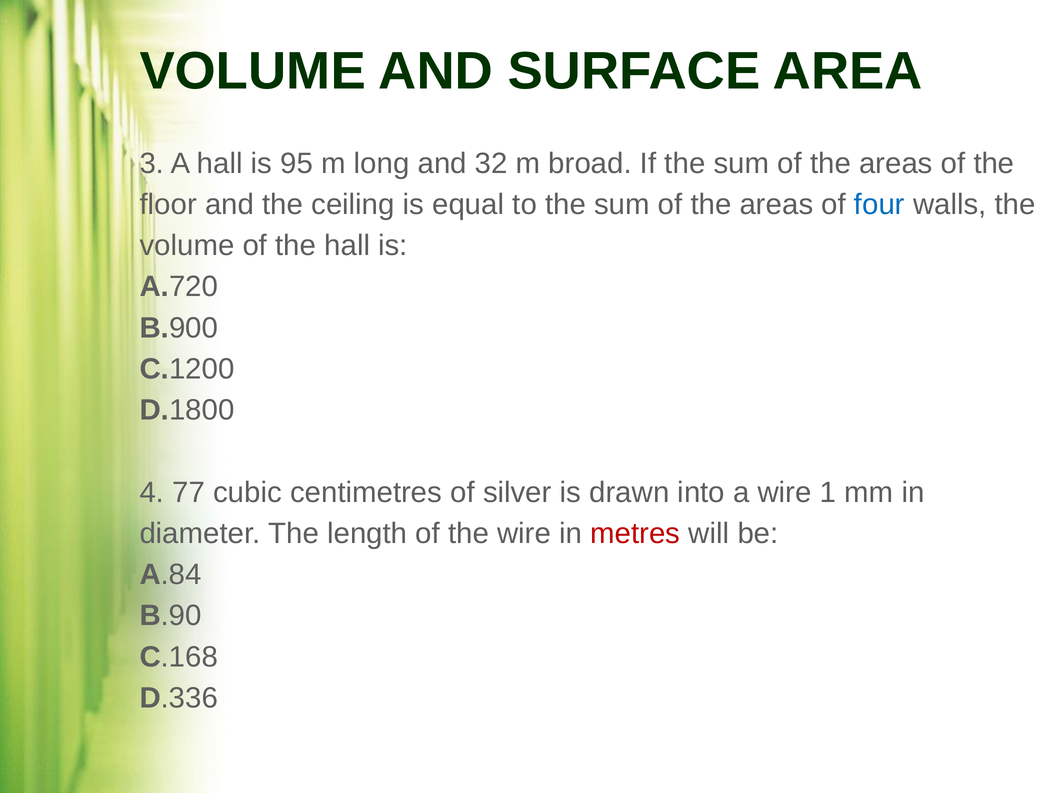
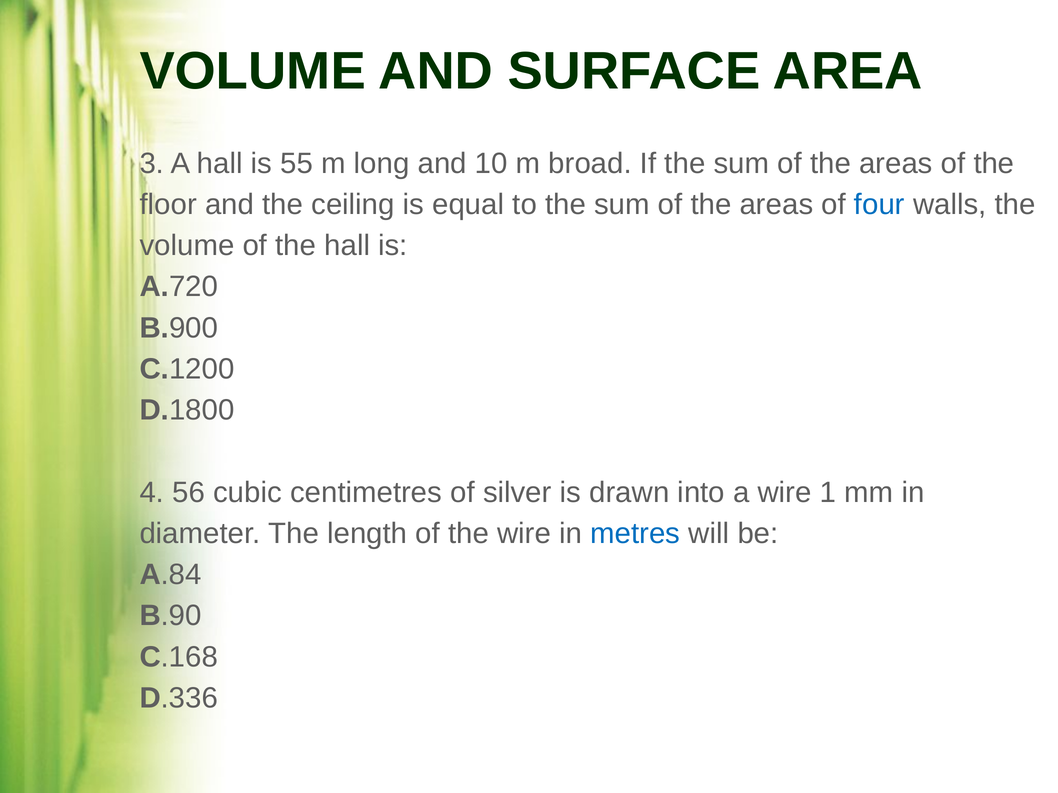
95: 95 -> 55
32: 32 -> 10
77: 77 -> 56
metres colour: red -> blue
